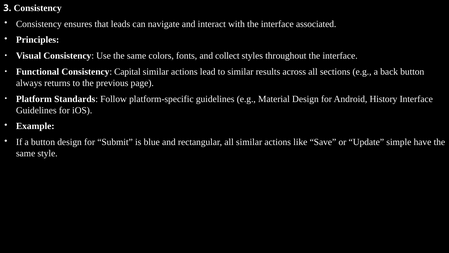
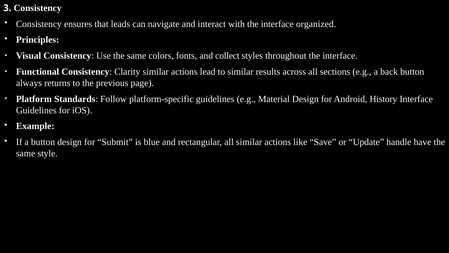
associated: associated -> organized
Capital: Capital -> Clarity
simple: simple -> handle
